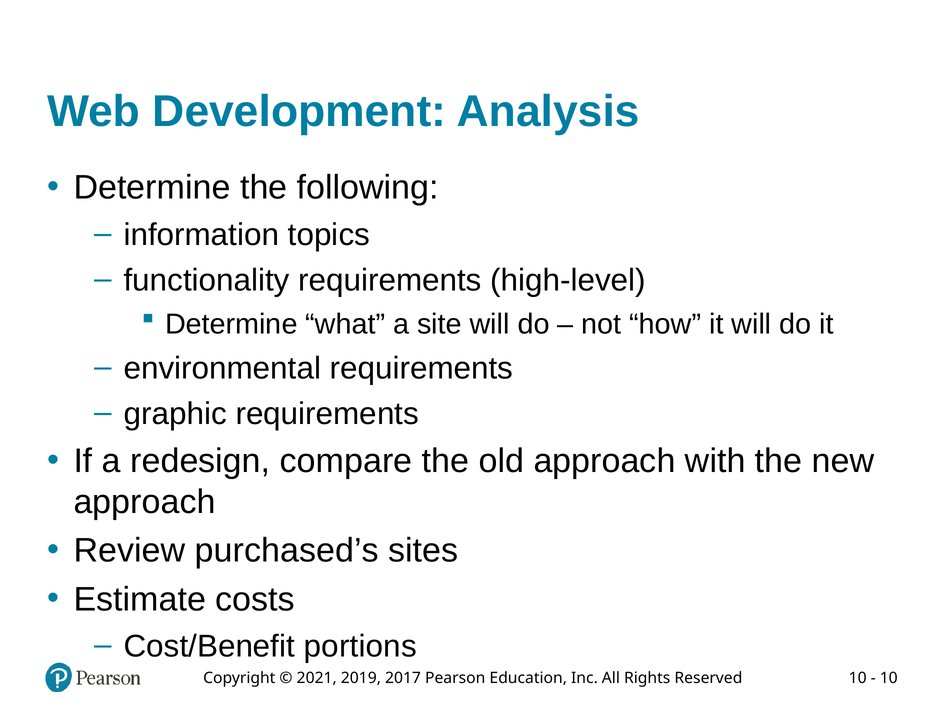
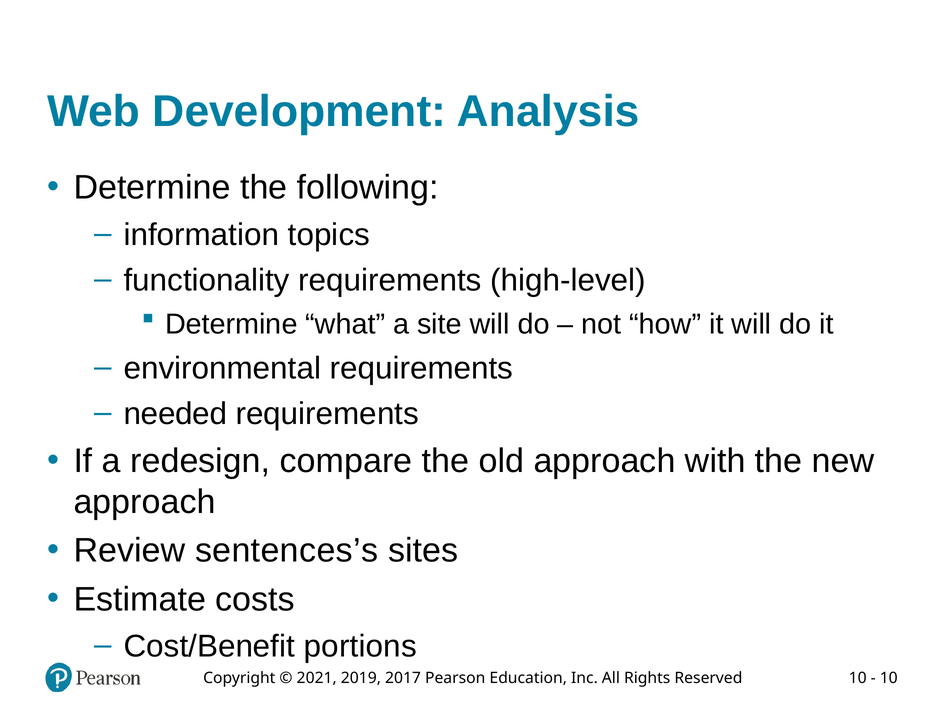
graphic: graphic -> needed
purchased’s: purchased’s -> sentences’s
